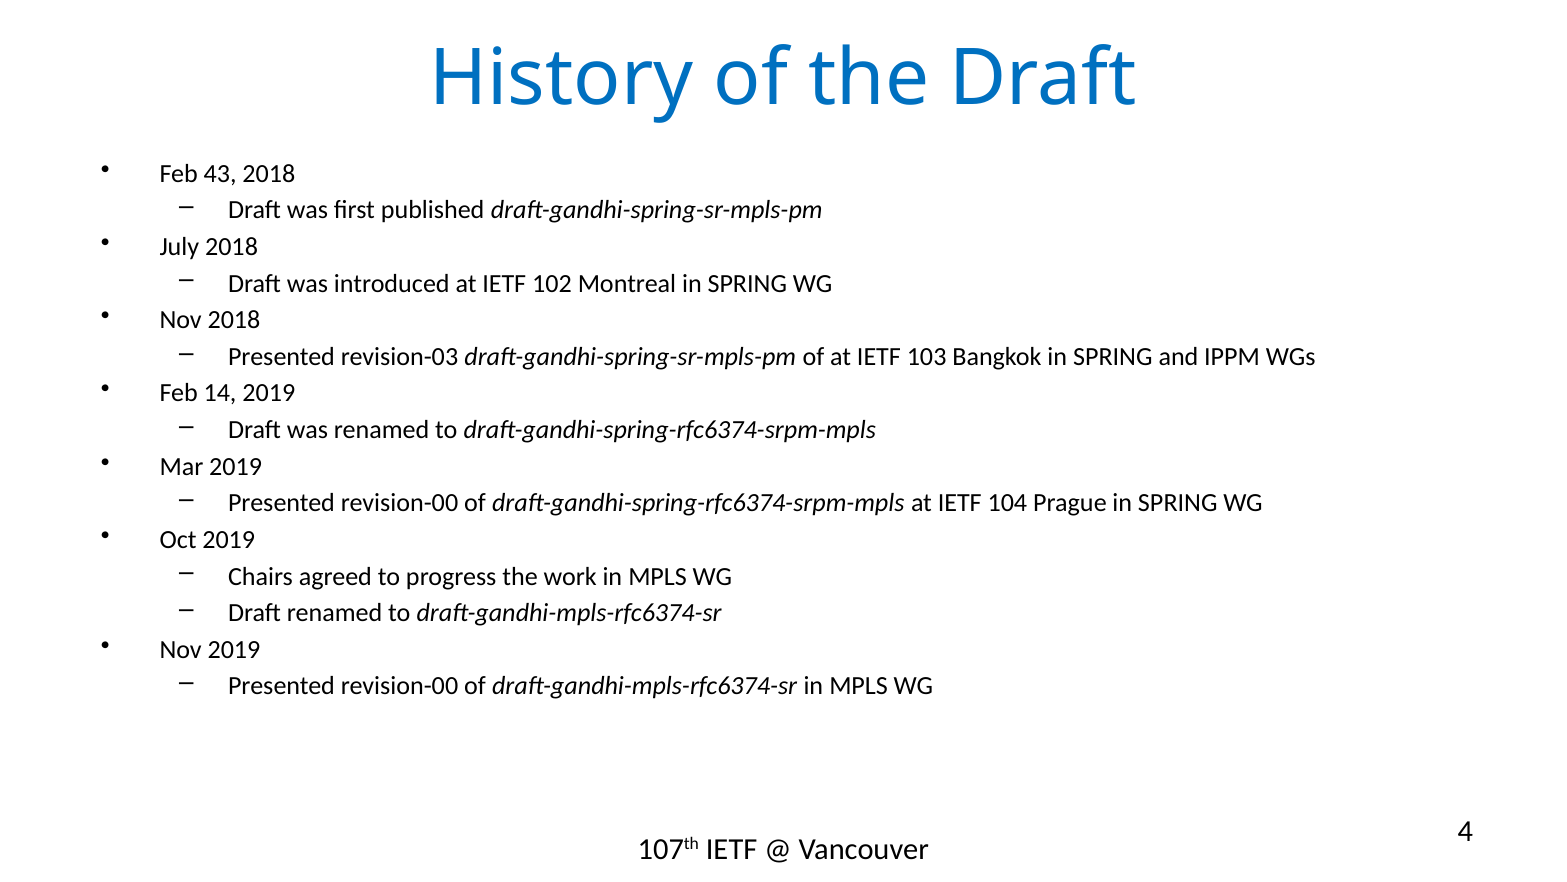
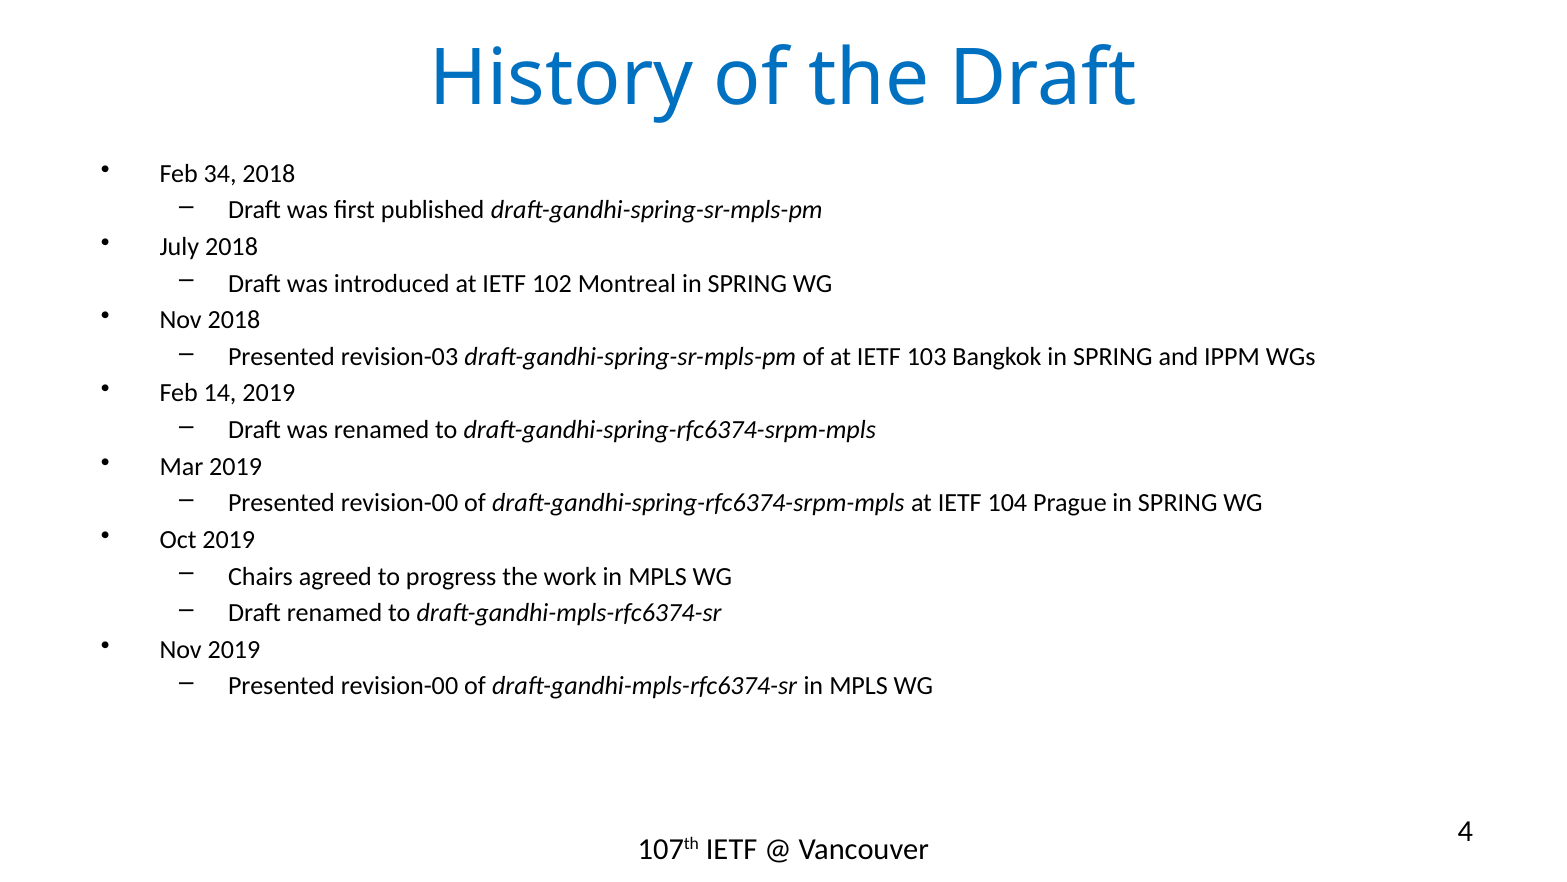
43: 43 -> 34
